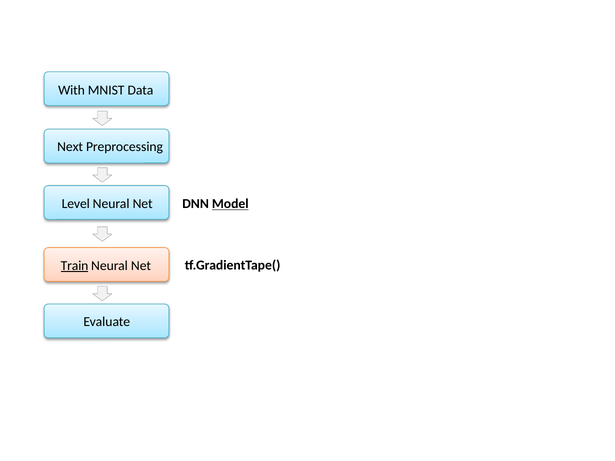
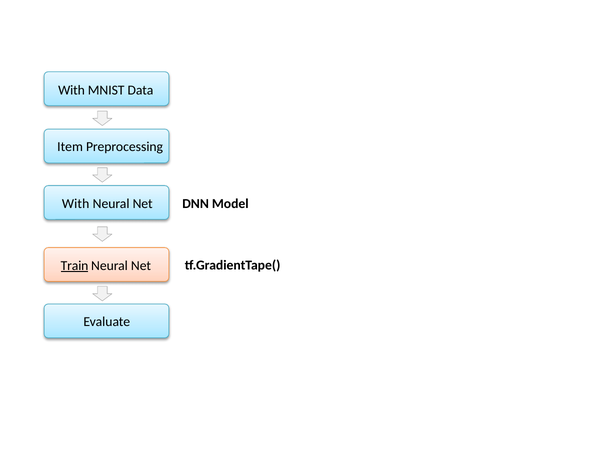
Next: Next -> Item
Model underline: present -> none
Level at (76, 204): Level -> With
